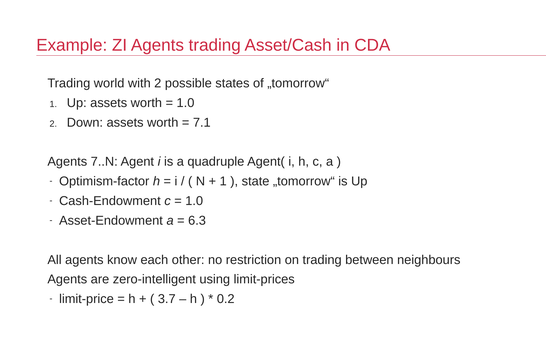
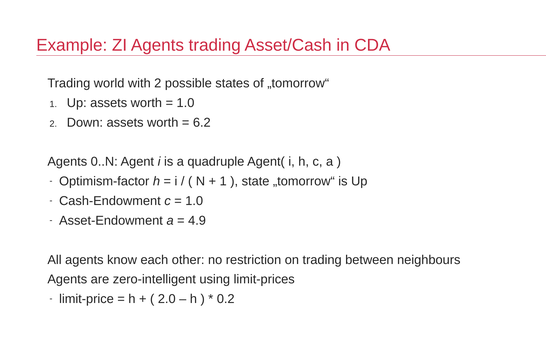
7.1: 7.1 -> 6.2
7..N: 7..N -> 0..N
6.3: 6.3 -> 4.9
3.7: 3.7 -> 2.0
